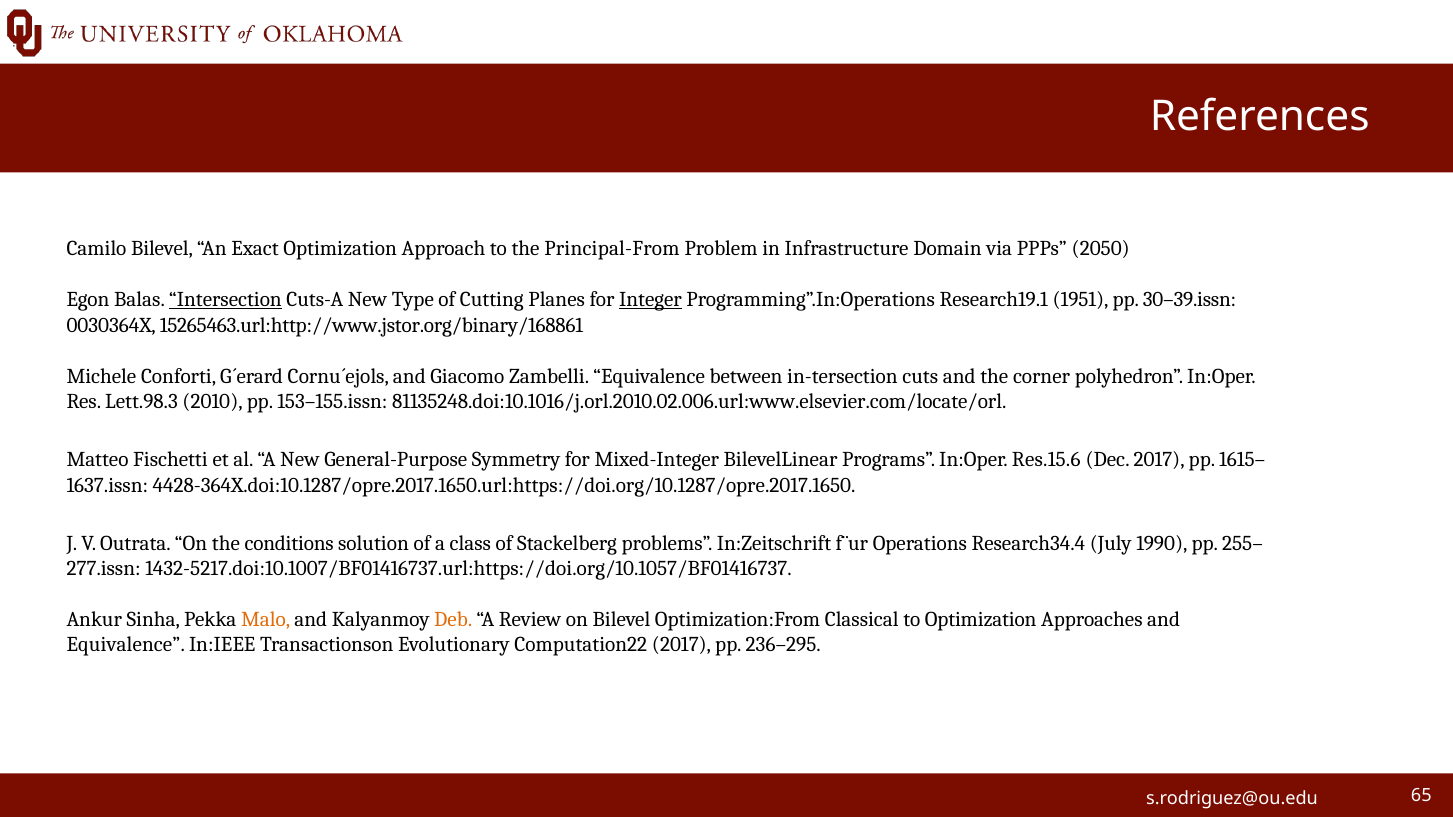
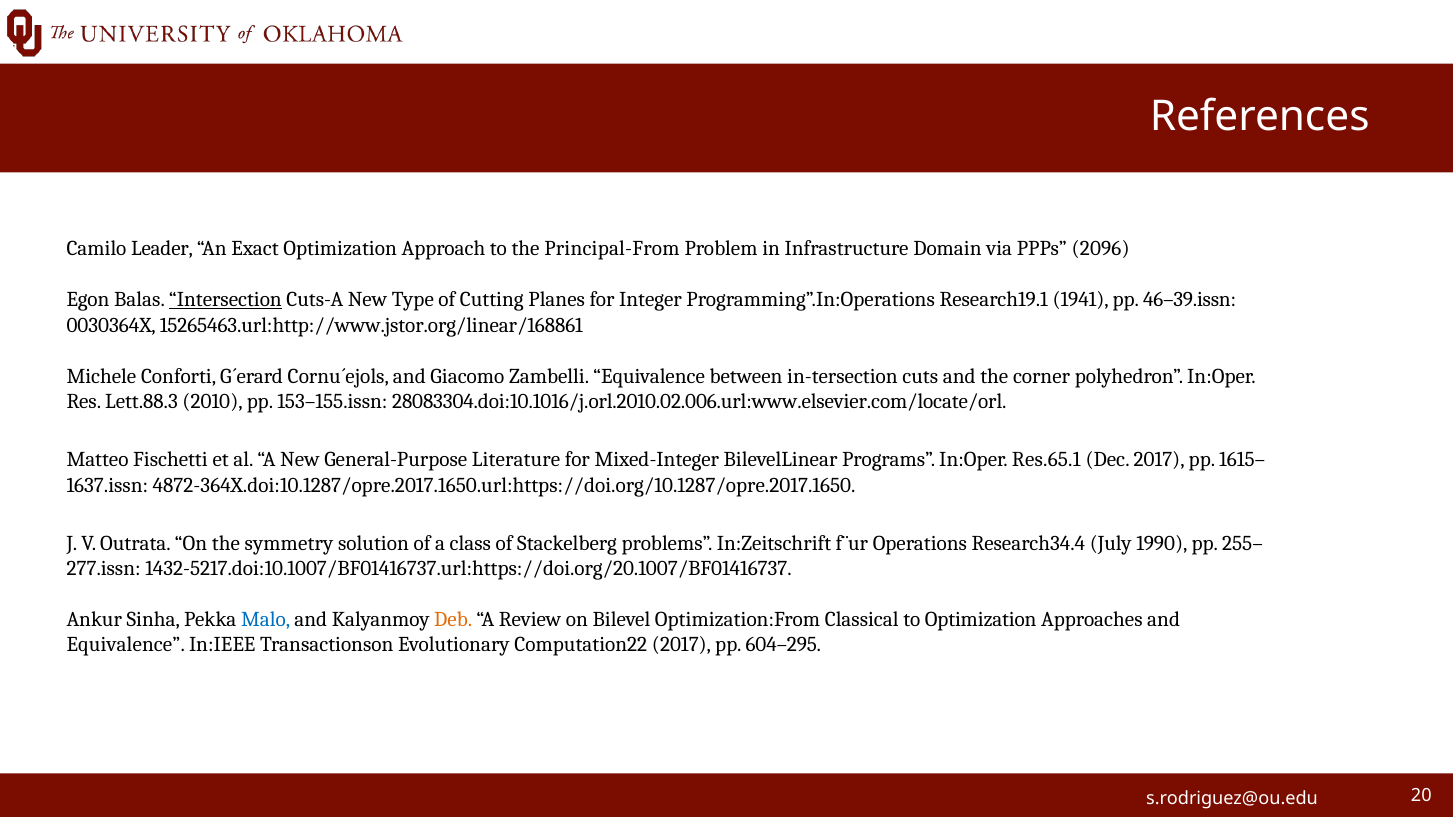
Camilo Bilevel: Bilevel -> Leader
2050: 2050 -> 2096
Integer underline: present -> none
1951: 1951 -> 1941
30–39.issn: 30–39.issn -> 46–39.issn
15265463.url:http://www.jstor.org/binary/168861: 15265463.url:http://www.jstor.org/binary/168861 -> 15265463.url:http://www.jstor.org/linear/168861
Lett.98.3: Lett.98.3 -> Lett.88.3
81135248.doi:10.1016/j.orl.2010.02.006.url:www.elsevier.com/locate/orl: 81135248.doi:10.1016/j.orl.2010.02.006.url:www.elsevier.com/locate/orl -> 28083304.doi:10.1016/j.orl.2010.02.006.url:www.elsevier.com/locate/orl
Symmetry: Symmetry -> Literature
Res.15.6: Res.15.6 -> Res.65.1
4428-364X.doi:10.1287/opre.2017.1650.url:https://doi.org/10.1287/opre.2017.1650: 4428-364X.doi:10.1287/opre.2017.1650.url:https://doi.org/10.1287/opre.2017.1650 -> 4872-364X.doi:10.1287/opre.2017.1650.url:https://doi.org/10.1287/opre.2017.1650
conditions: conditions -> symmetry
1432-5217.doi:10.1007/BF01416737.url:https://doi.org/10.1057/BF01416737: 1432-5217.doi:10.1007/BF01416737.url:https://doi.org/10.1057/BF01416737 -> 1432-5217.doi:10.1007/BF01416737.url:https://doi.org/20.1007/BF01416737
Malo colour: orange -> blue
236–295: 236–295 -> 604–295
65: 65 -> 20
